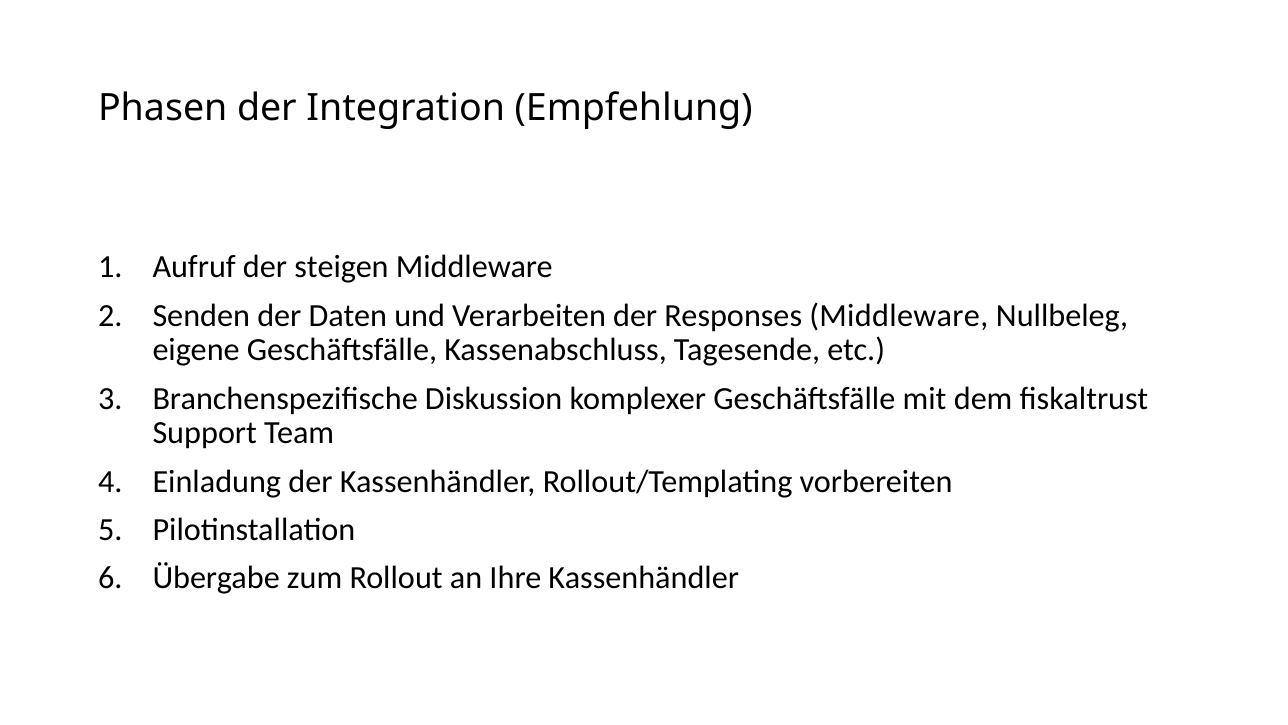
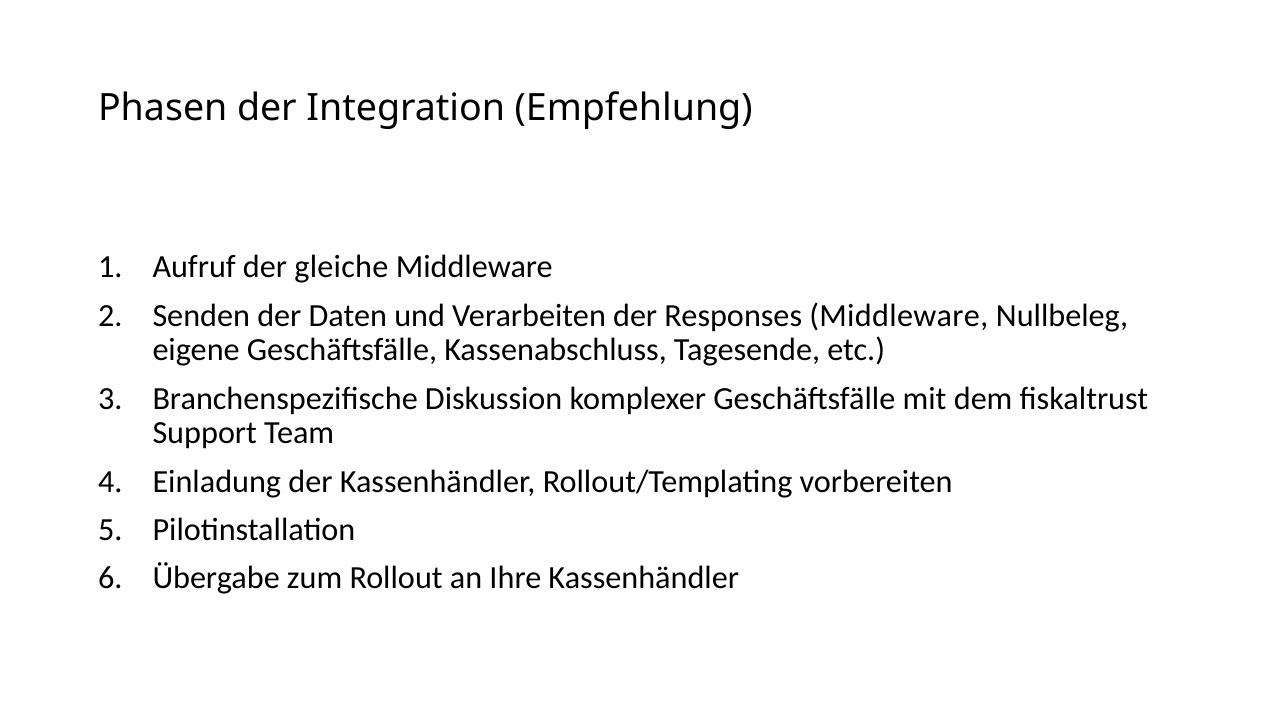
steigen: steigen -> gleiche
